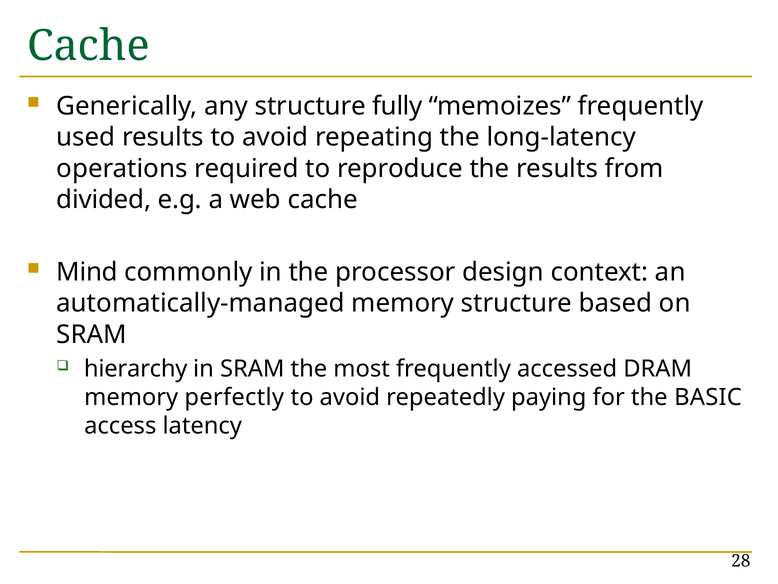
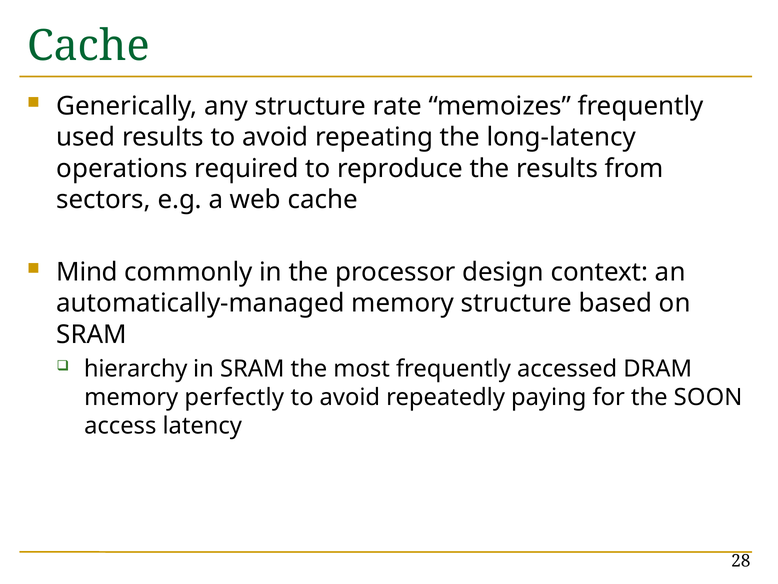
fully: fully -> rate
divided: divided -> sectors
BASIC: BASIC -> SOON
